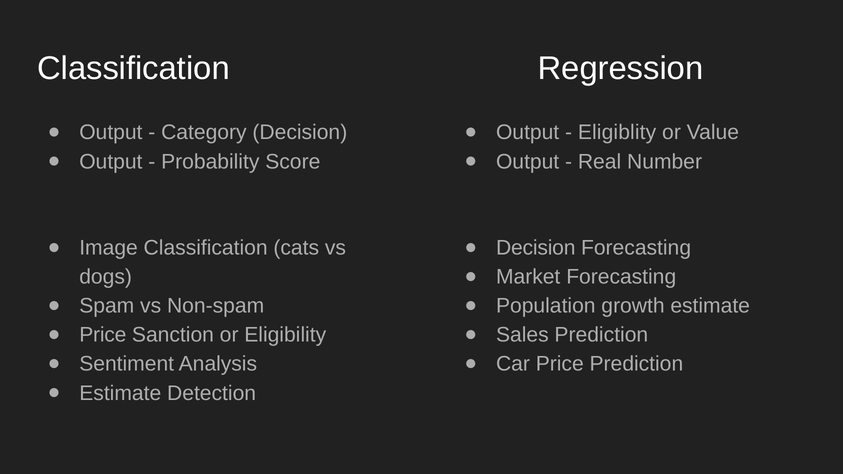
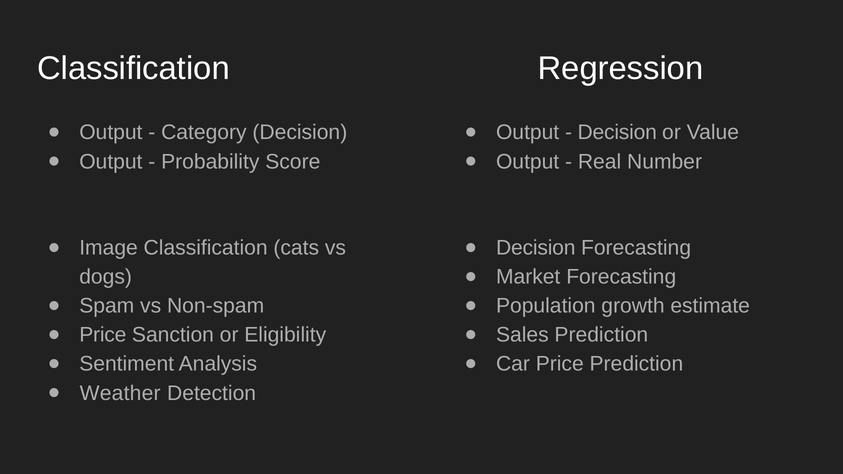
Eligiblity at (617, 133): Eligiblity -> Decision
Estimate at (120, 393): Estimate -> Weather
